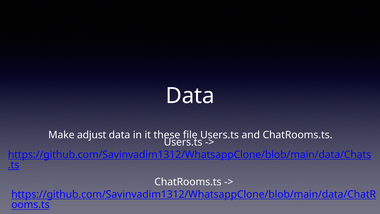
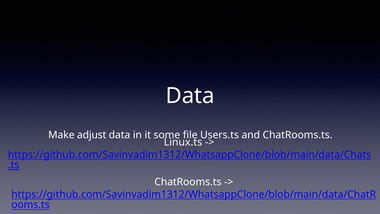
these: these -> some
Users.ts at (183, 142): Users.ts -> Linux.ts
